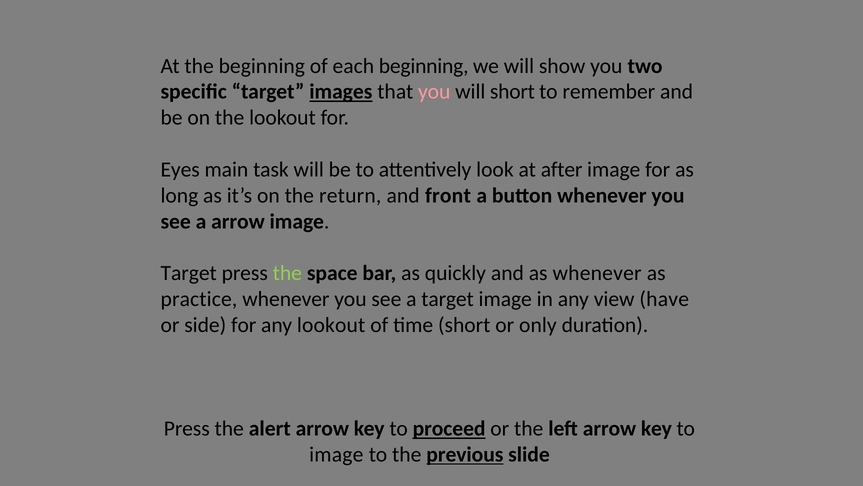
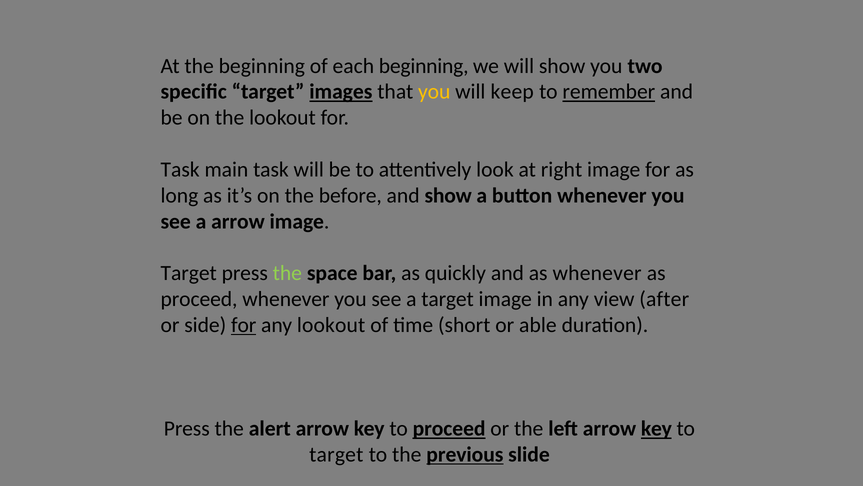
you at (434, 92) colour: pink -> yellow
will short: short -> keep
remember underline: none -> present
Eyes at (180, 169): Eyes -> Task
after: after -> right
return: return -> before
and front: front -> show
practice at (199, 299): practice -> proceed
have: have -> after
for at (244, 325) underline: none -> present
only: only -> able
key at (656, 428) underline: none -> present
image at (336, 454): image -> target
